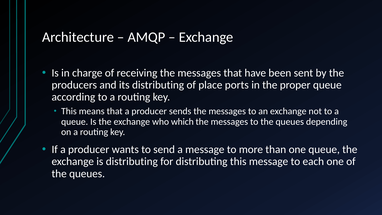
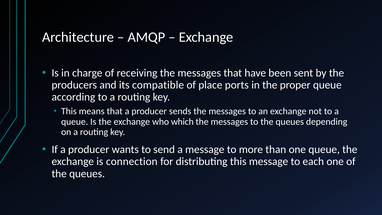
its distributing: distributing -> compatible
is distributing: distributing -> connection
